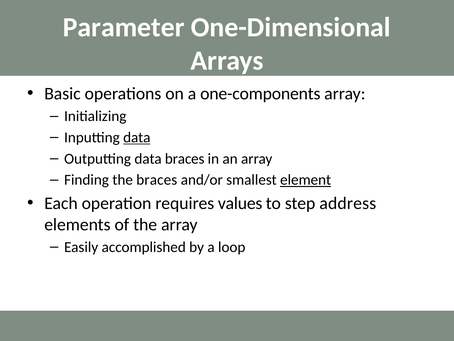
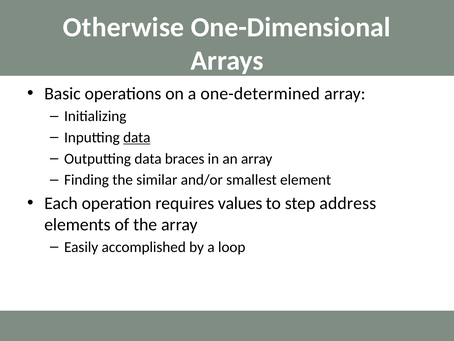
Parameter: Parameter -> Otherwise
one-components: one-components -> one-determined
the braces: braces -> similar
element underline: present -> none
